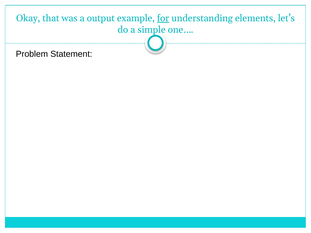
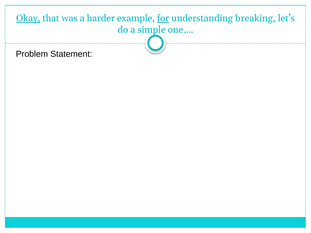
Okay underline: none -> present
output: output -> harder
elements: elements -> breaking
